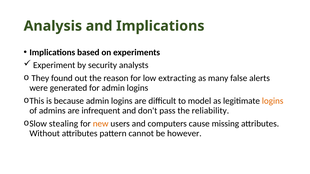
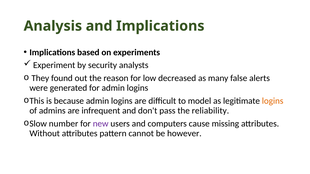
extracting: extracting -> decreased
stealing: stealing -> number
new colour: orange -> purple
